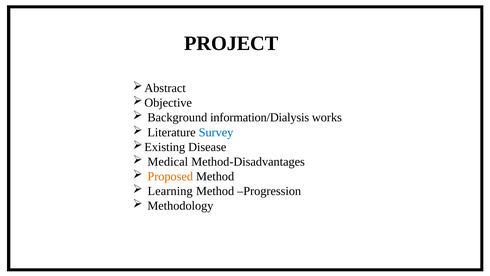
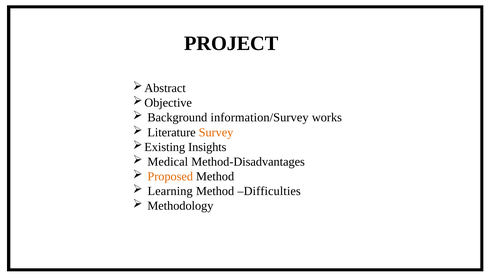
information/Dialysis: information/Dialysis -> information/Survey
Survey colour: blue -> orange
Disease: Disease -> Insights
Progression: Progression -> Difficulties
